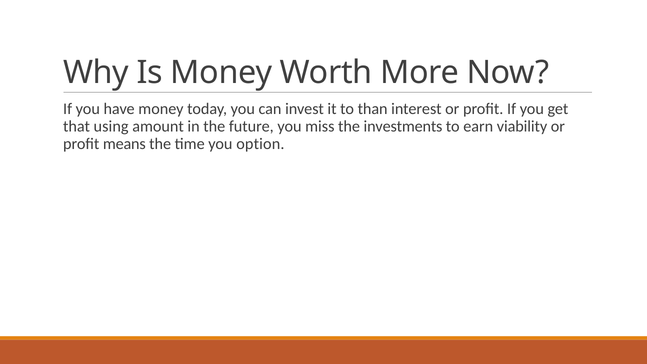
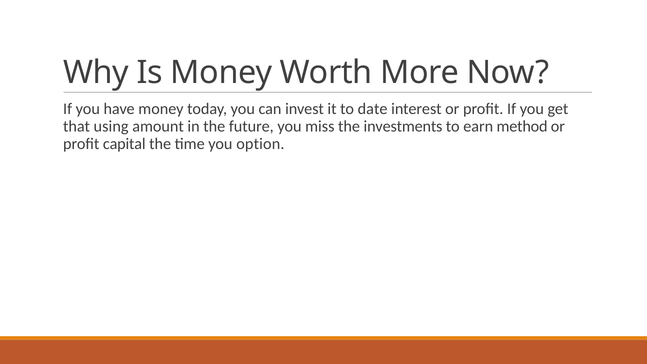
than: than -> date
viability: viability -> method
means: means -> capital
